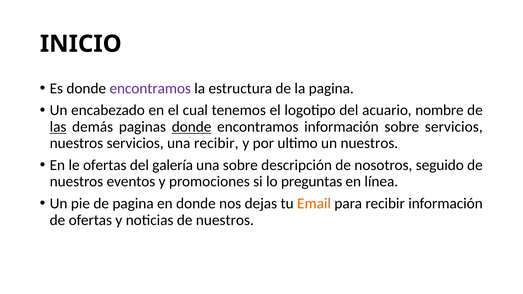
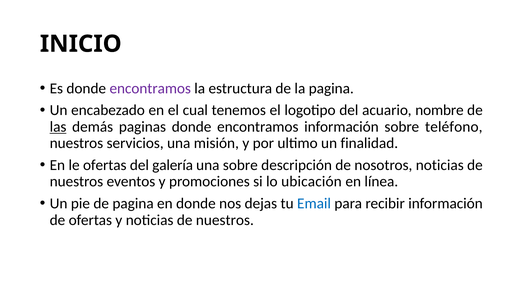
donde at (192, 127) underline: present -> none
sobre servicios: servicios -> teléfono
una recibir: recibir -> misión
un nuestros: nuestros -> finalidad
nosotros seguido: seguido -> noticias
preguntas: preguntas -> ubicación
Email colour: orange -> blue
